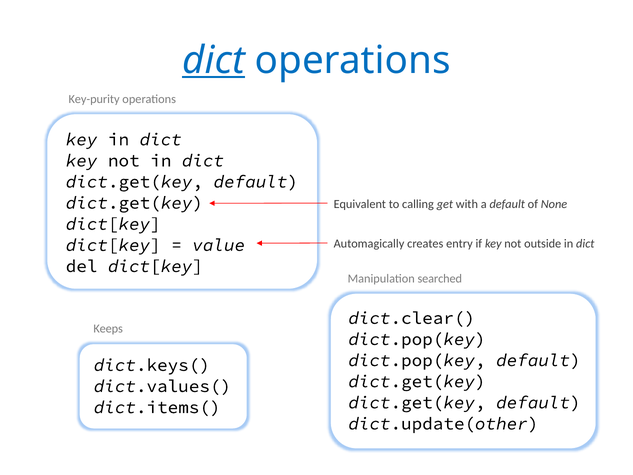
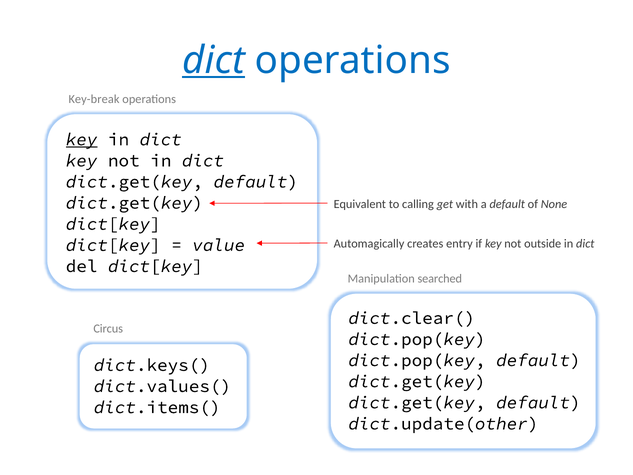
Key-purity: Key-purity -> Key-break
key at (82, 139) underline: none -> present
Keeps: Keeps -> Circus
